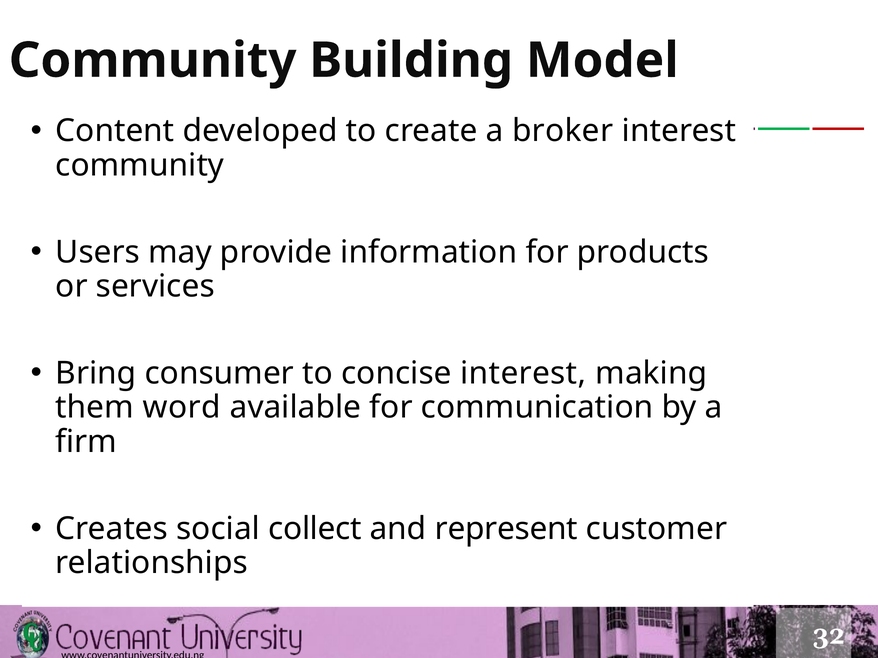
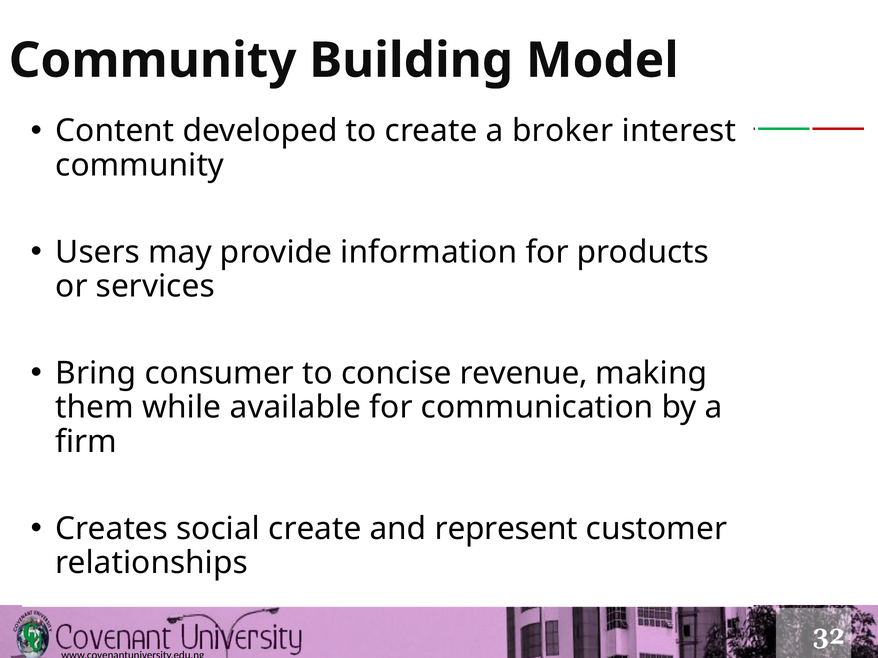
concise interest: interest -> revenue
word: word -> while
social collect: collect -> create
